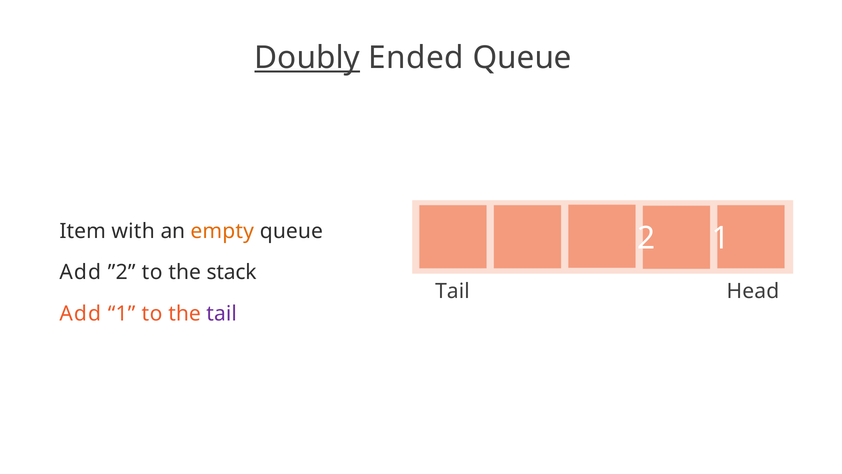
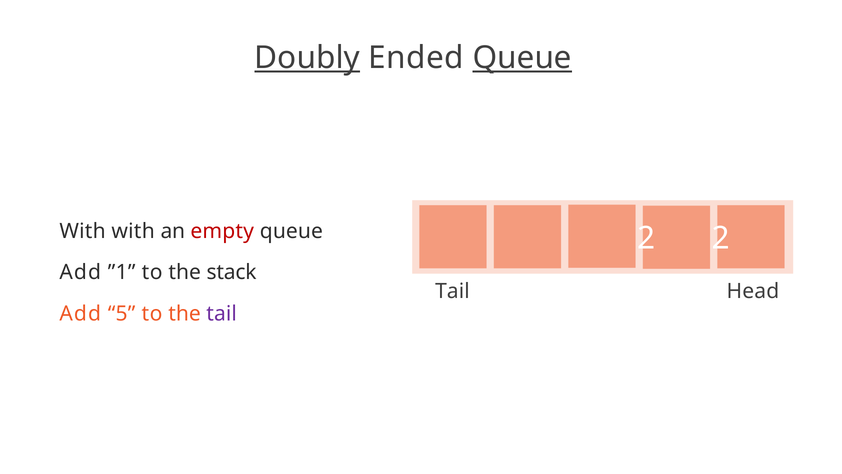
Queue at (522, 58) underline: none -> present
Item at (83, 231): Item -> With
empty colour: orange -> red
2 1: 1 -> 2
”2: ”2 -> ”1
Add 1: 1 -> 5
